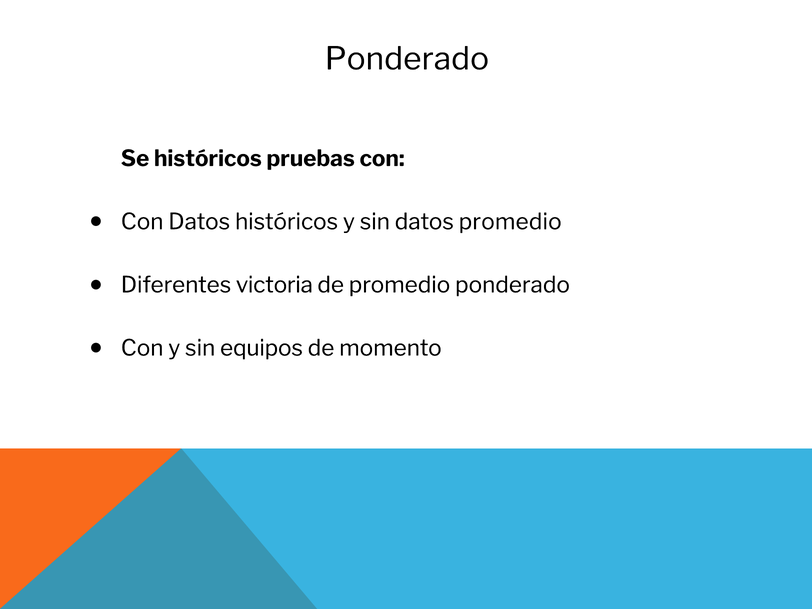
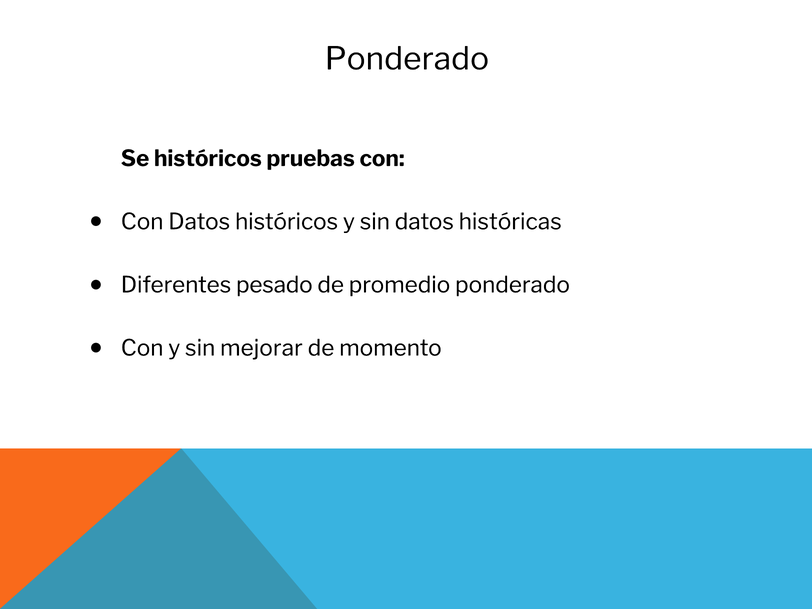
datos promedio: promedio -> históricas
victoria: victoria -> pesado
equipos: equipos -> mejorar
